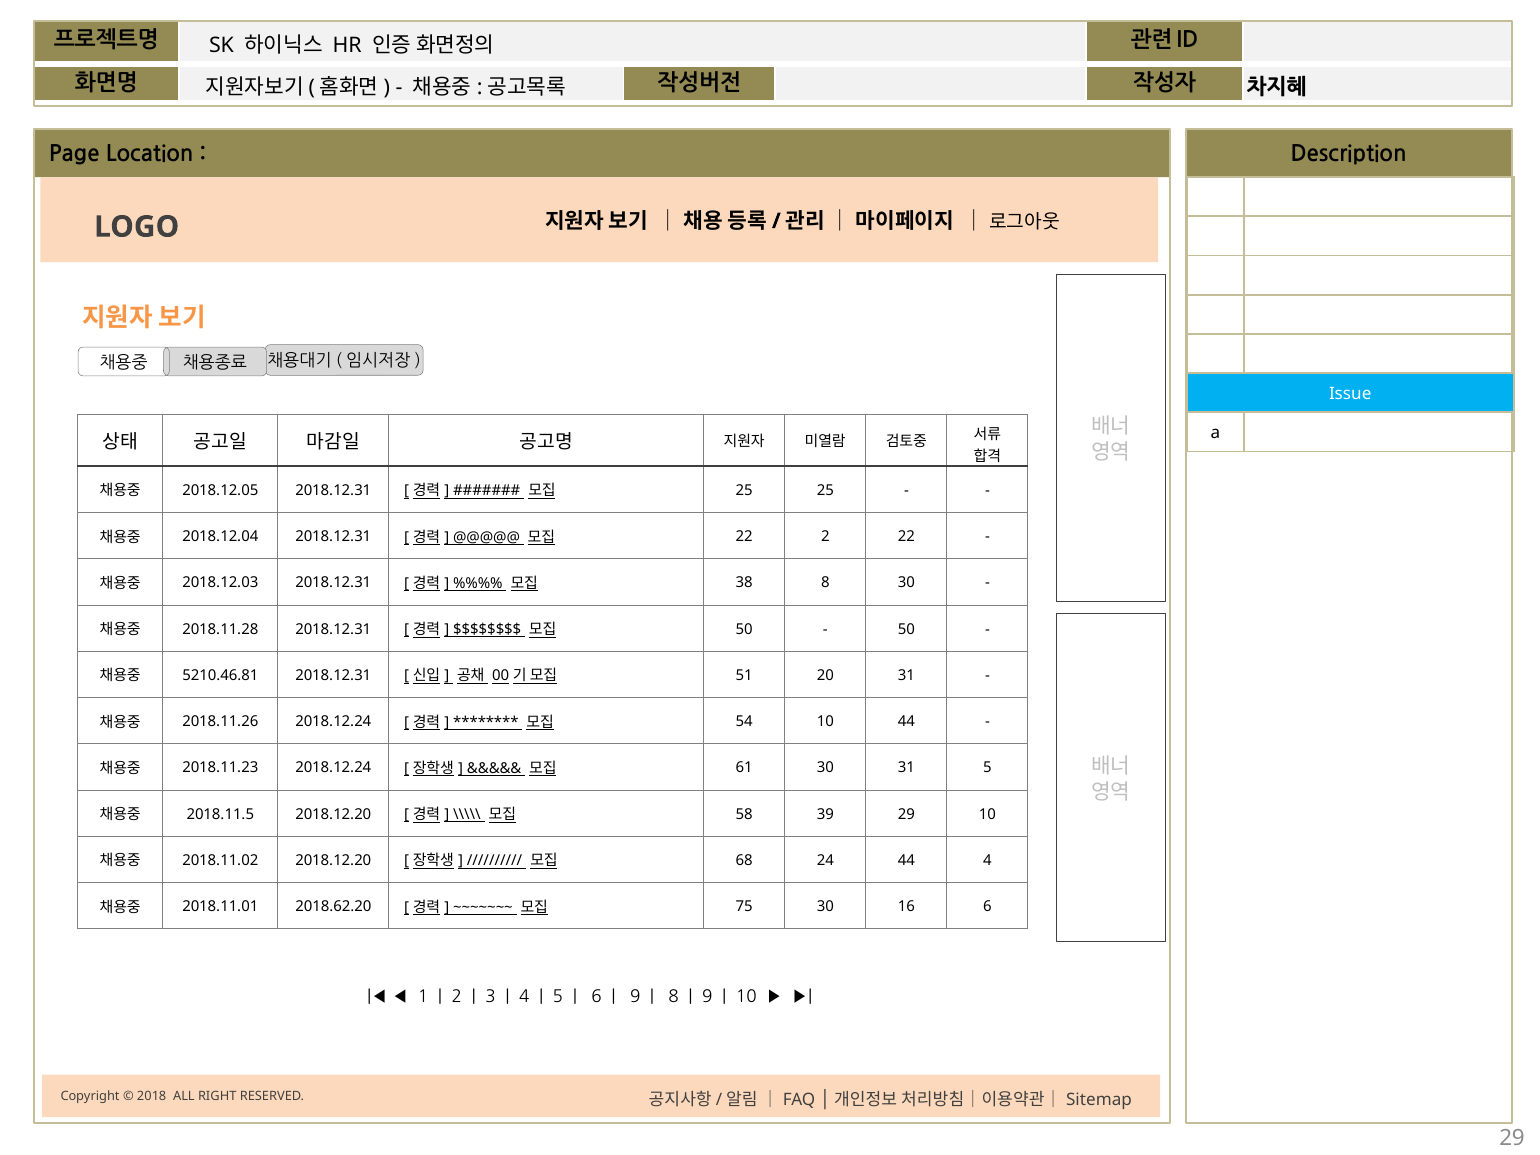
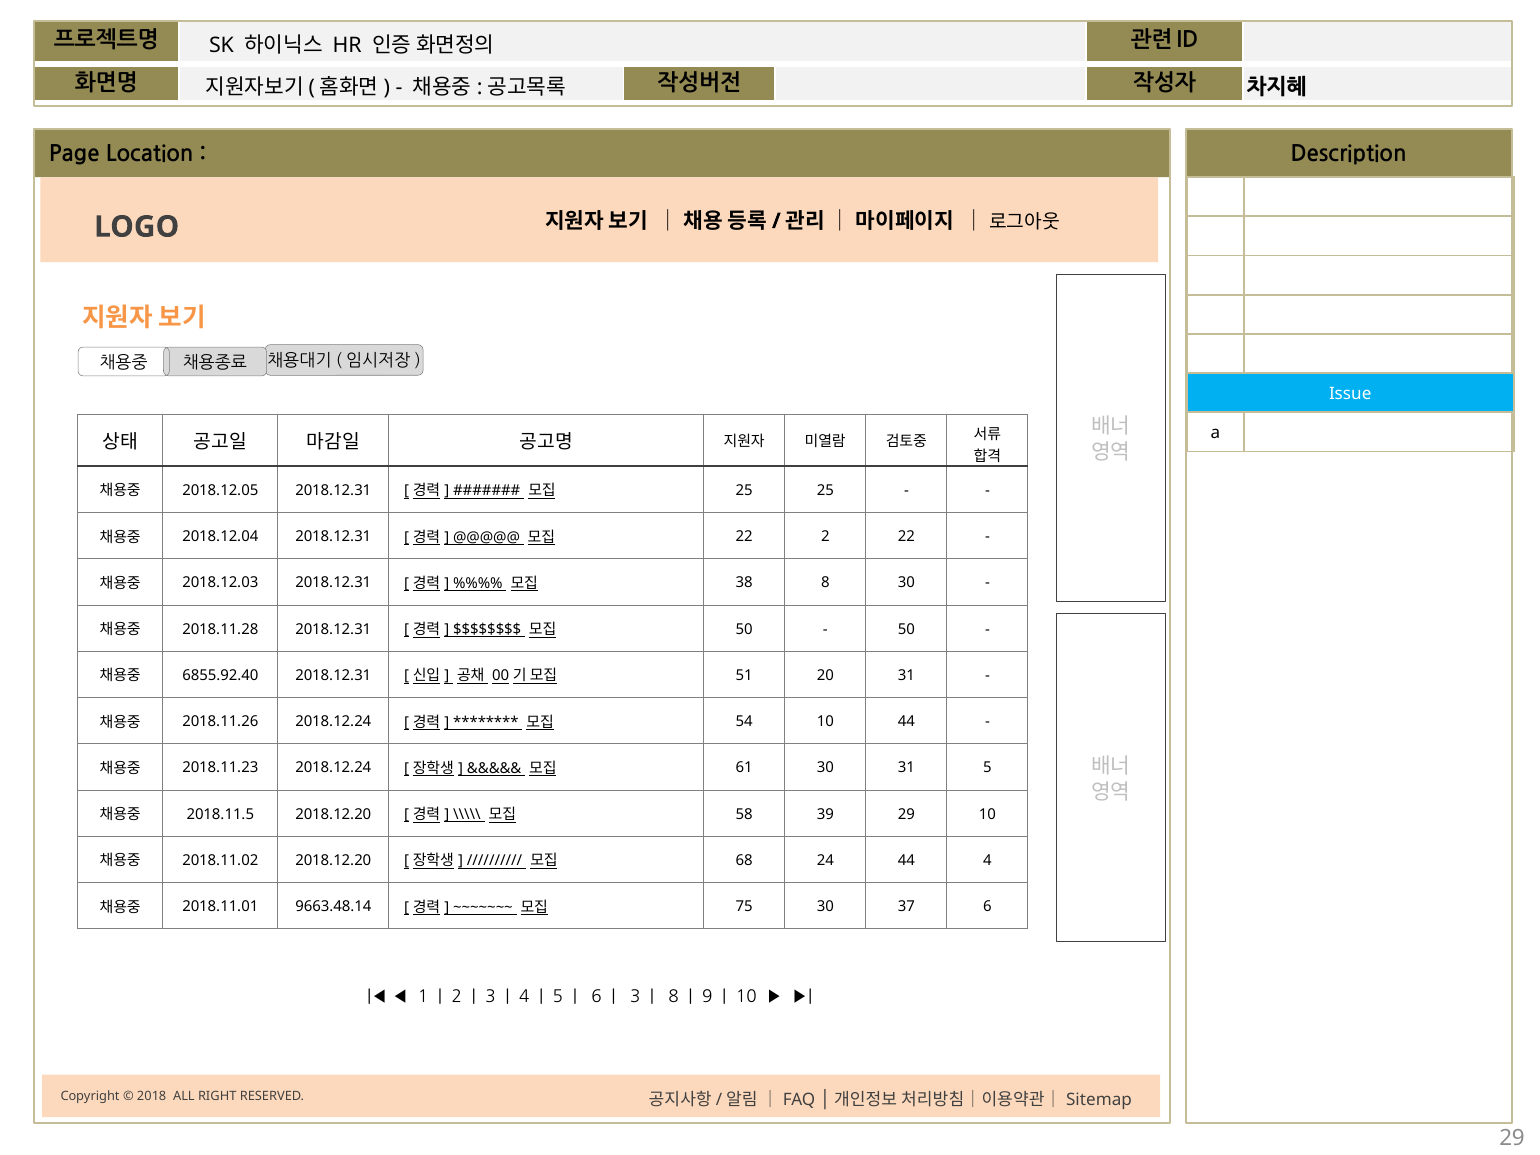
5210.46.81: 5210.46.81 -> 6855.92.40
2018.62.20: 2018.62.20 -> 9663.48.14
16: 16 -> 37
9 at (635, 997): 9 -> 3
